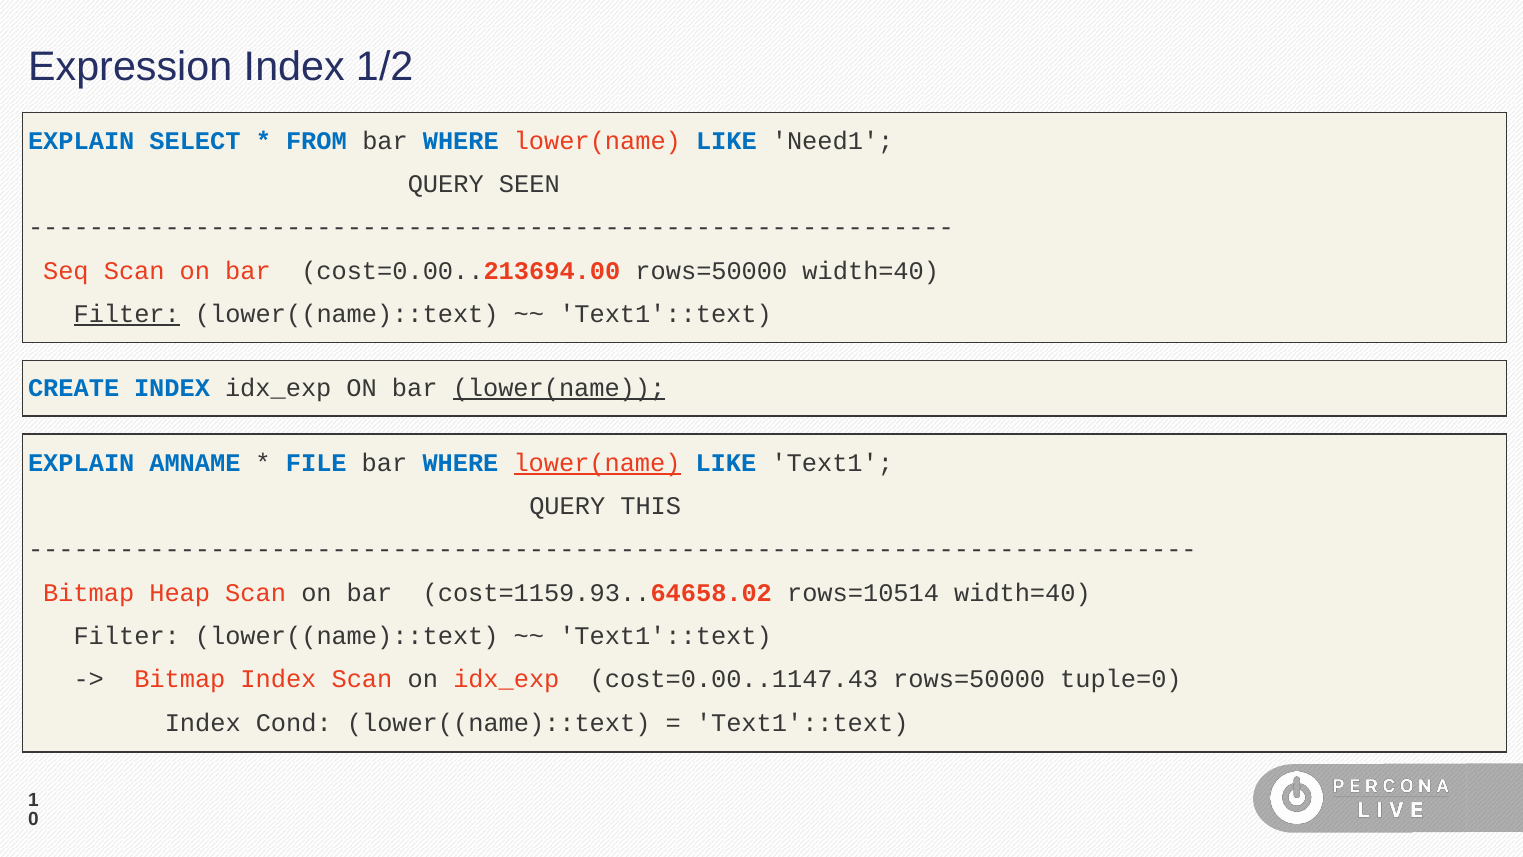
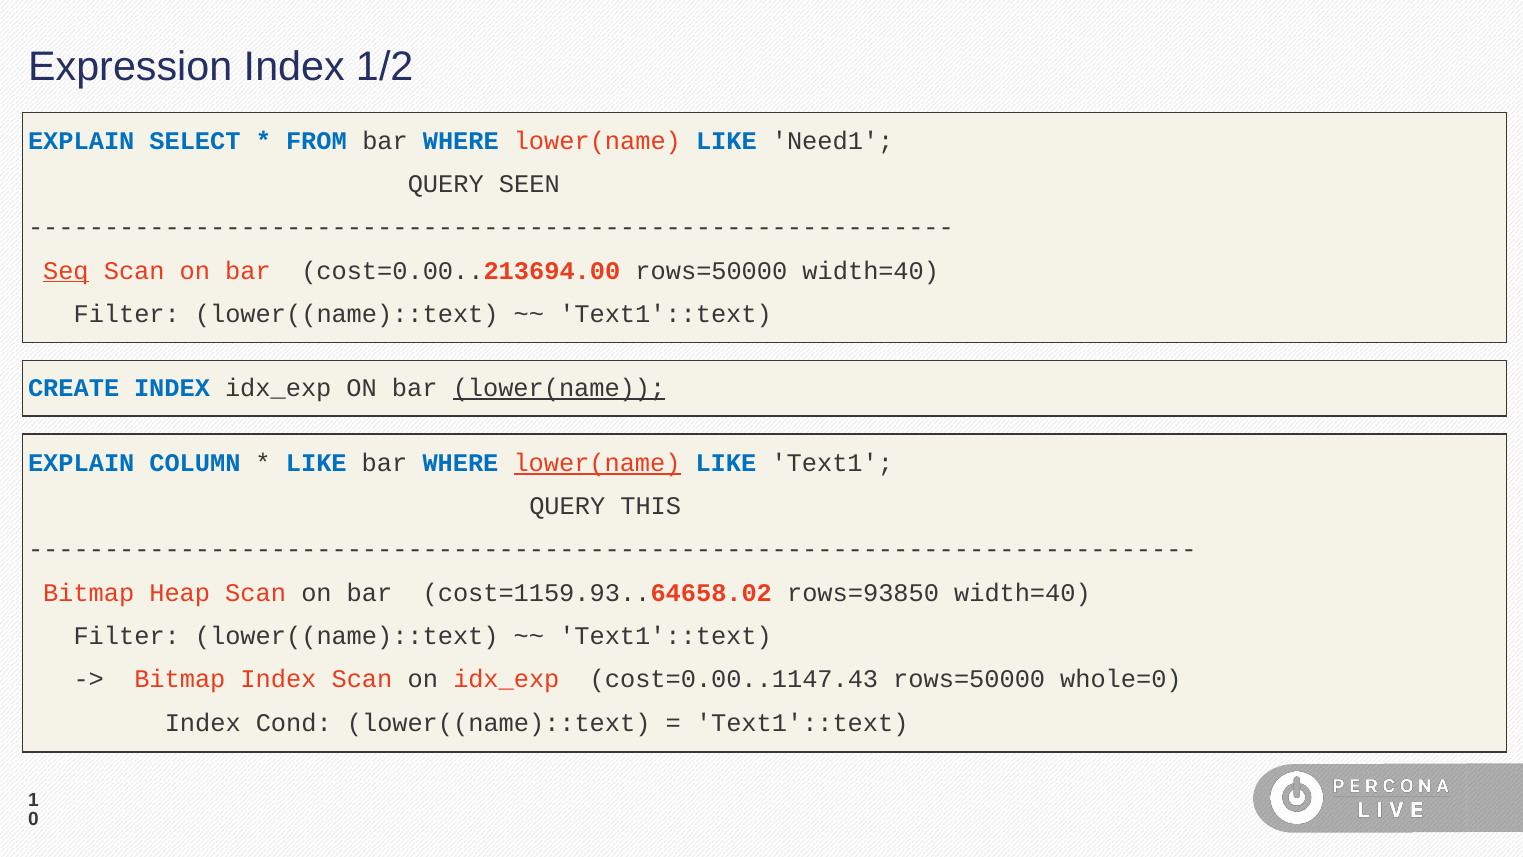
Seq underline: none -> present
Filter at (127, 314) underline: present -> none
AMNAME: AMNAME -> COLUMN
FILE at (316, 463): FILE -> LIKE
rows=10514: rows=10514 -> rows=93850
tuple=0: tuple=0 -> whole=0
